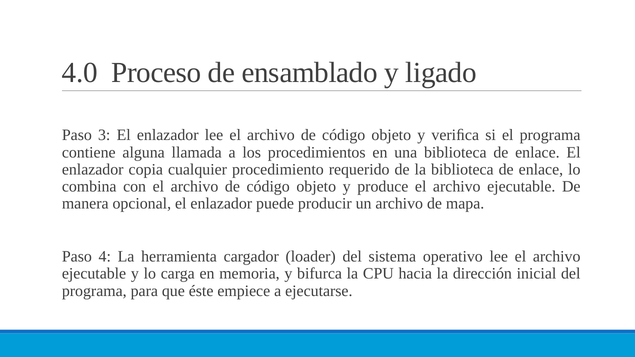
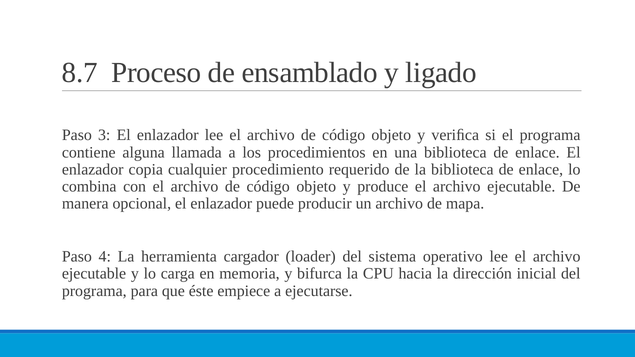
4.0: 4.0 -> 8.7
